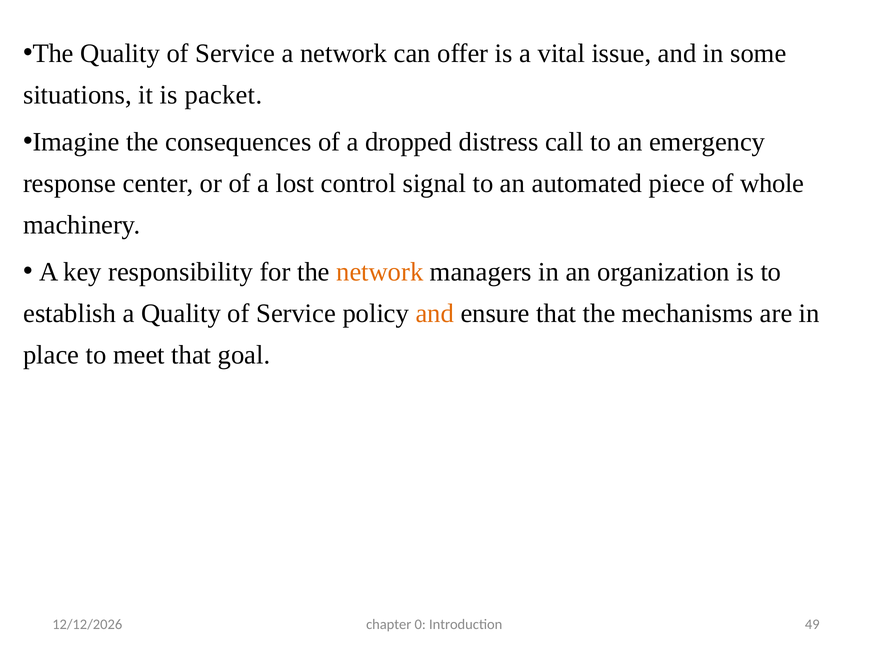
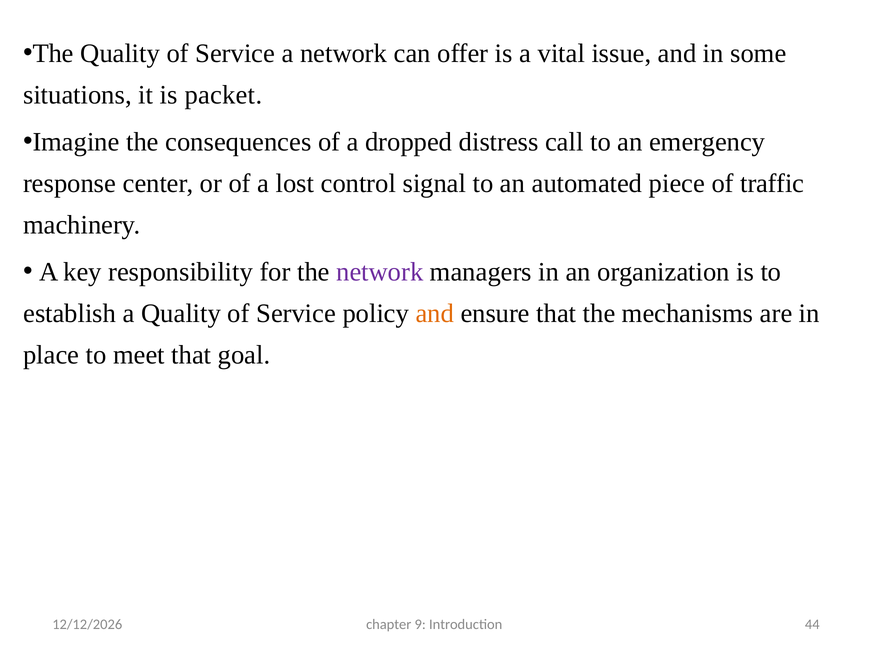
whole: whole -> traffic
network at (380, 272) colour: orange -> purple
0: 0 -> 9
49: 49 -> 44
